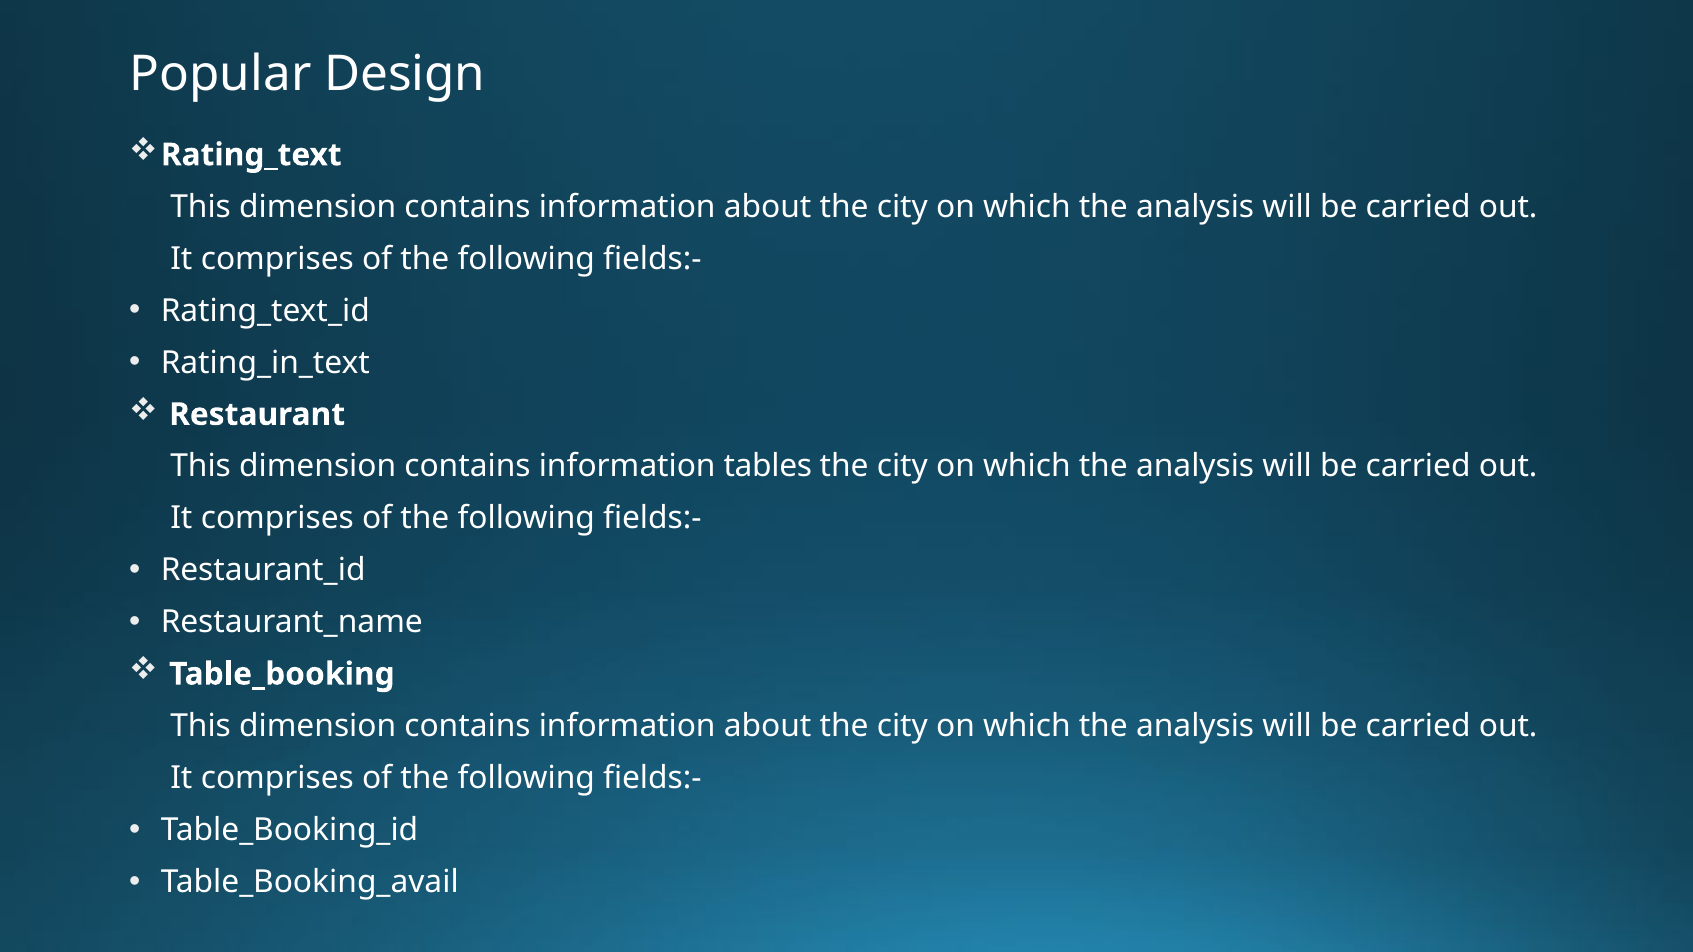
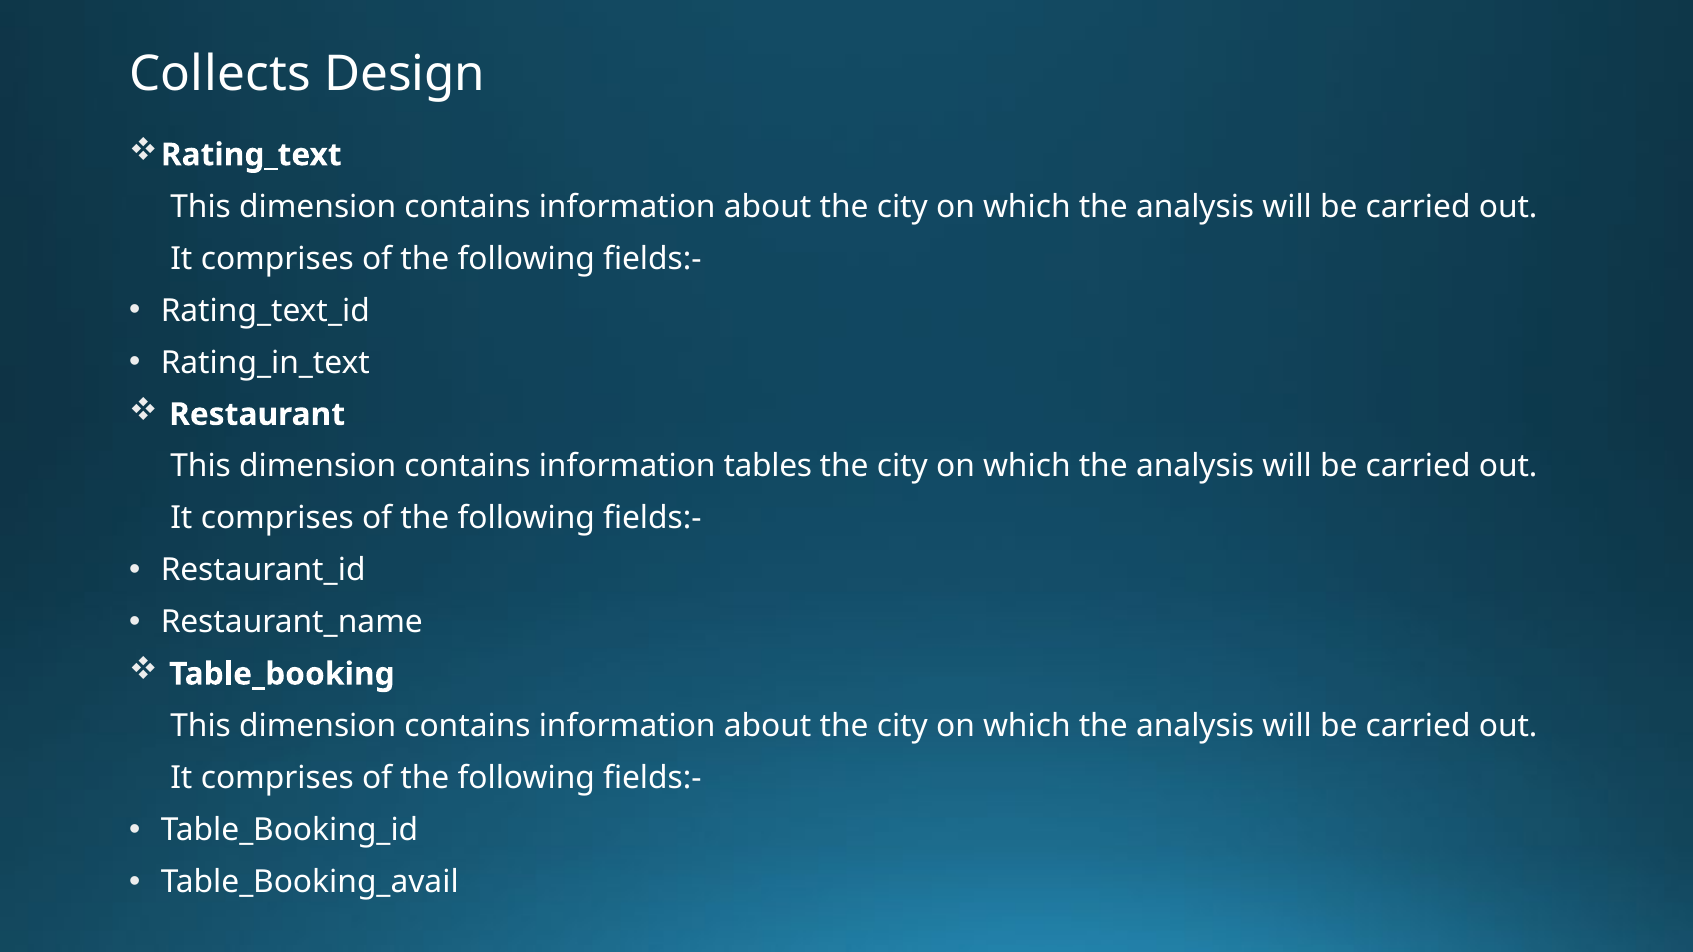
Popular: Popular -> Collects
